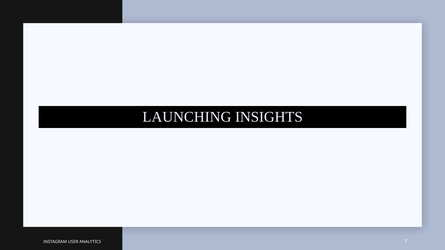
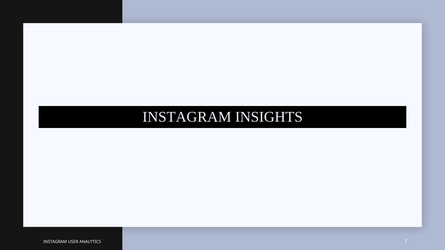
LAUNCHING at (187, 117): LAUNCHING -> INSTAGRAM
